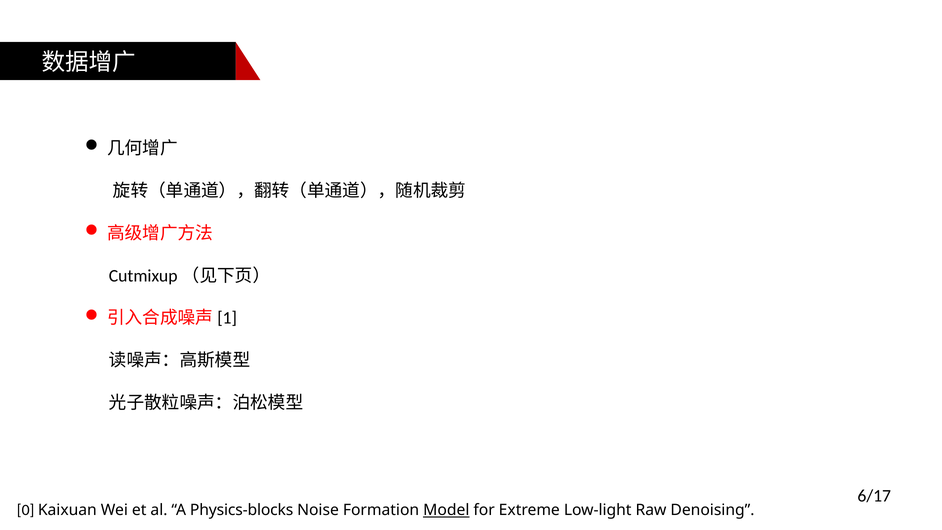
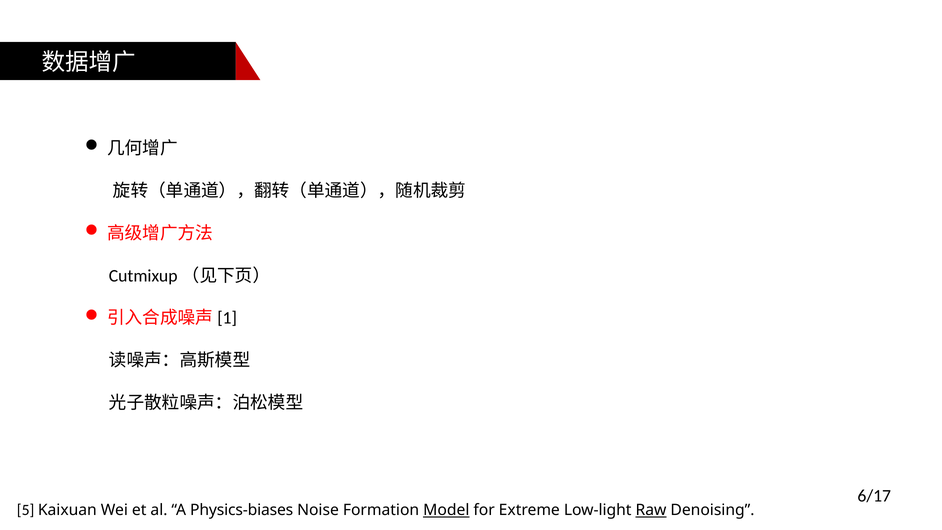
0: 0 -> 5
Physics-blocks: Physics-blocks -> Physics-biases
Raw underline: none -> present
